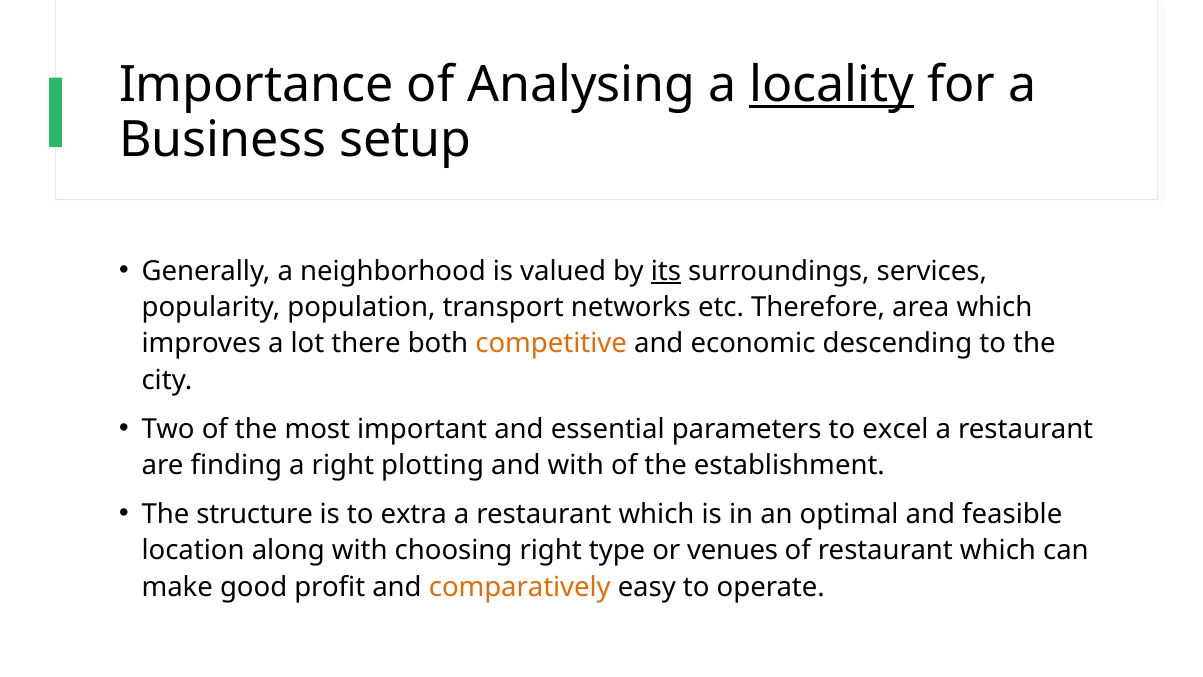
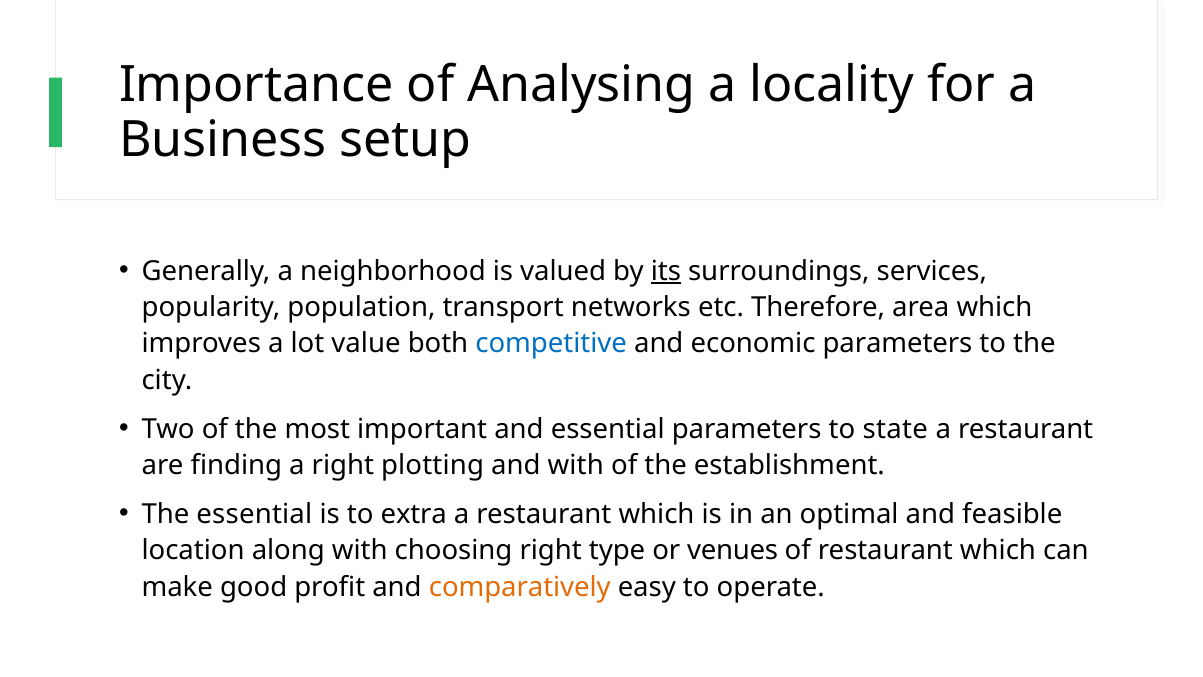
locality underline: present -> none
there: there -> value
competitive colour: orange -> blue
economic descending: descending -> parameters
excel: excel -> state
The structure: structure -> essential
